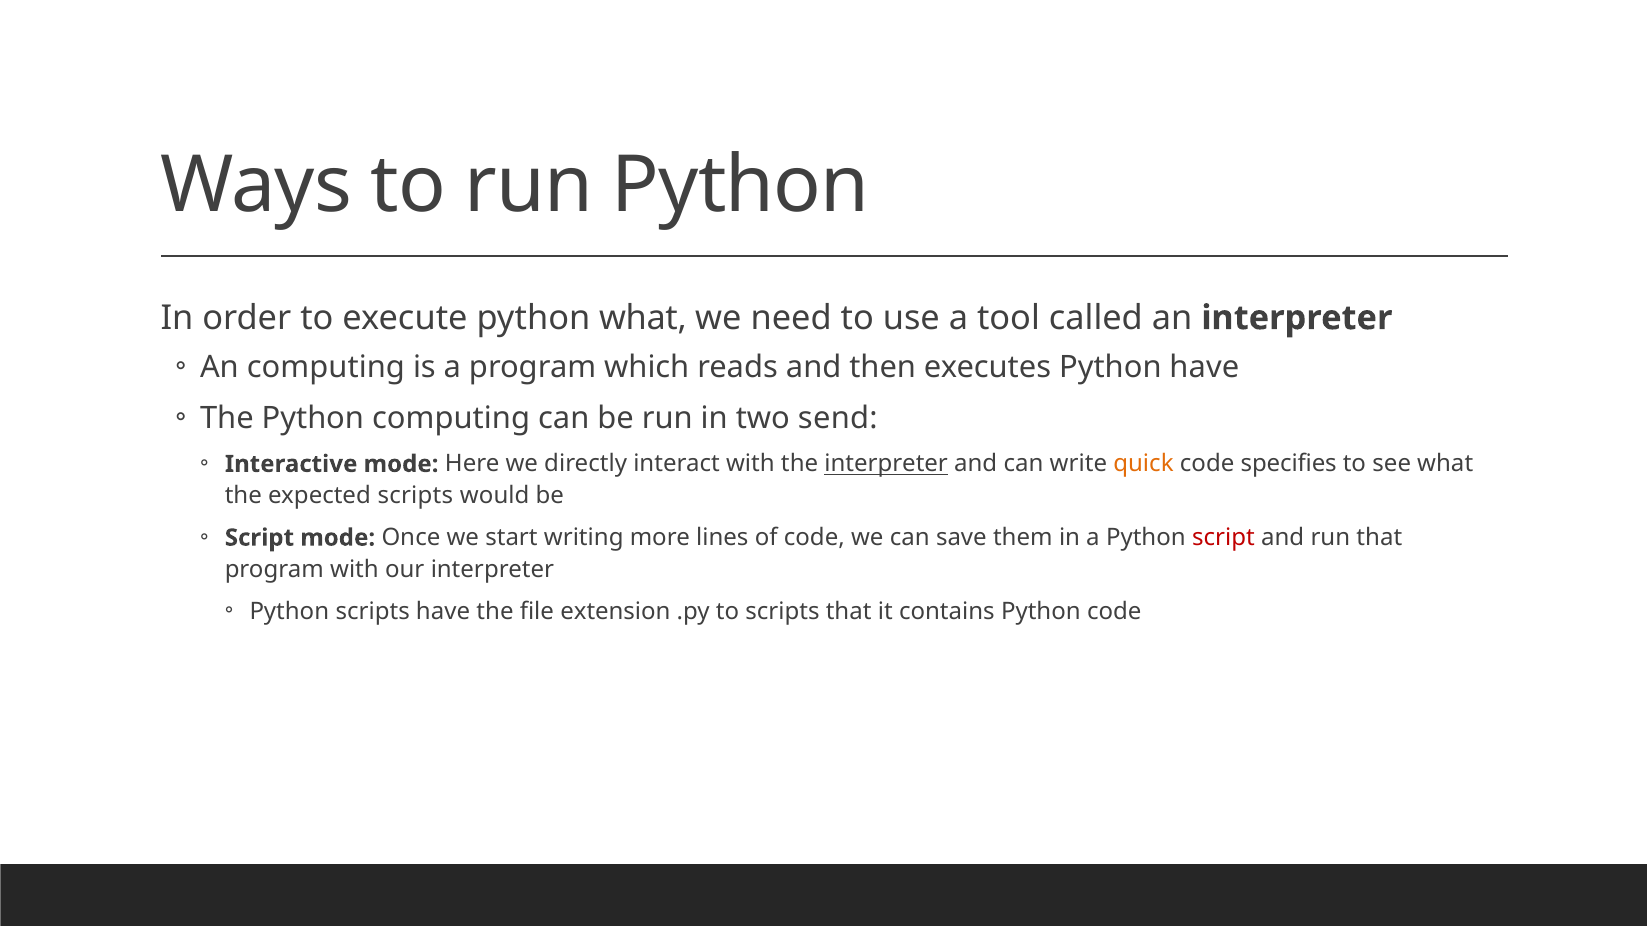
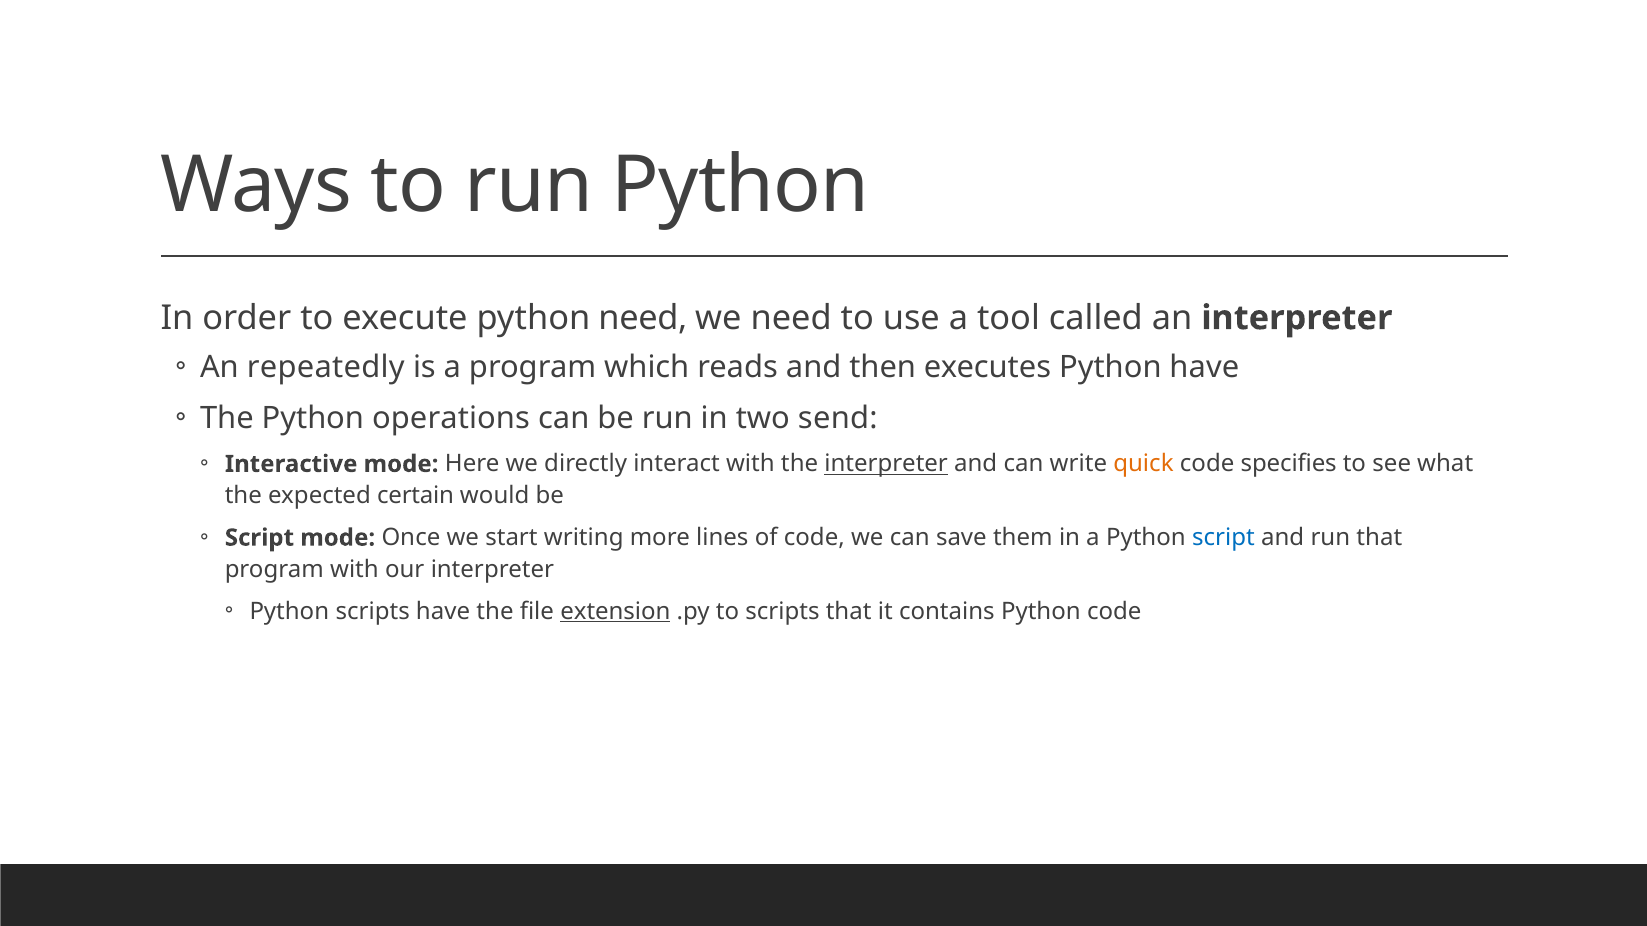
python what: what -> need
An computing: computing -> repeatedly
Python computing: computing -> operations
expected scripts: scripts -> certain
script at (1223, 538) colour: red -> blue
extension underline: none -> present
